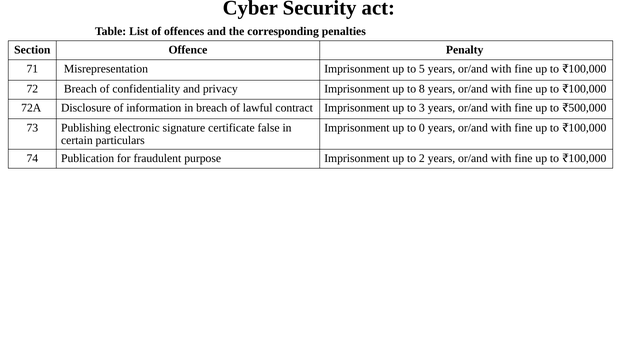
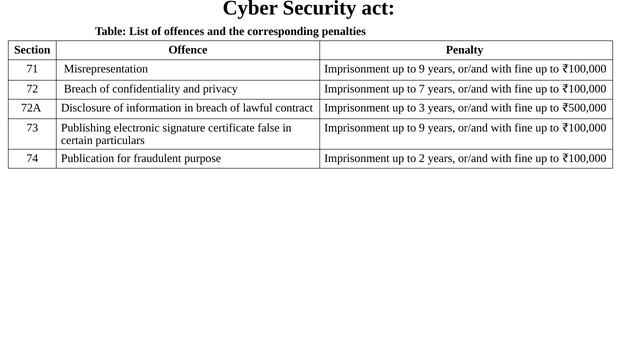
5 at (422, 69): 5 -> 9
8: 8 -> 7
0 at (422, 128): 0 -> 9
